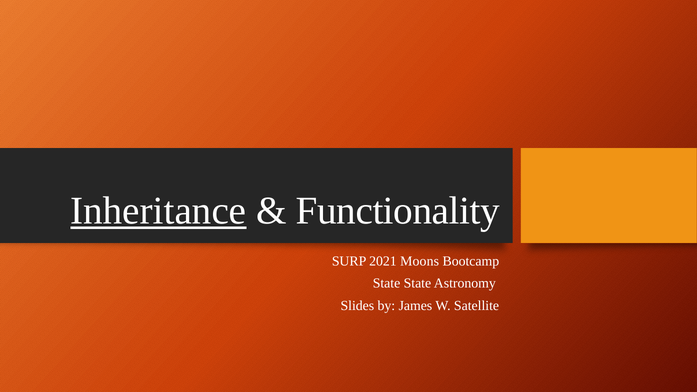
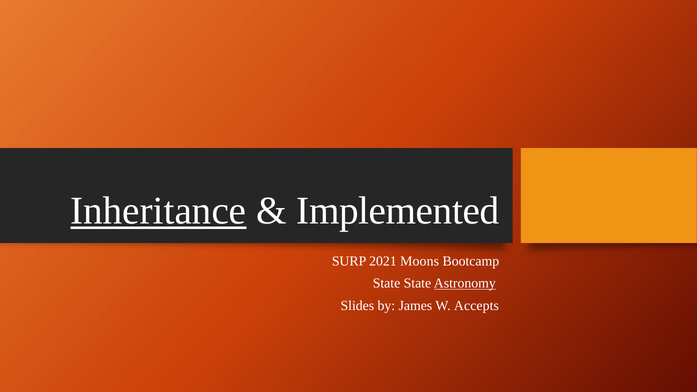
Functionality: Functionality -> Implemented
Astronomy underline: none -> present
Satellite: Satellite -> Accepts
